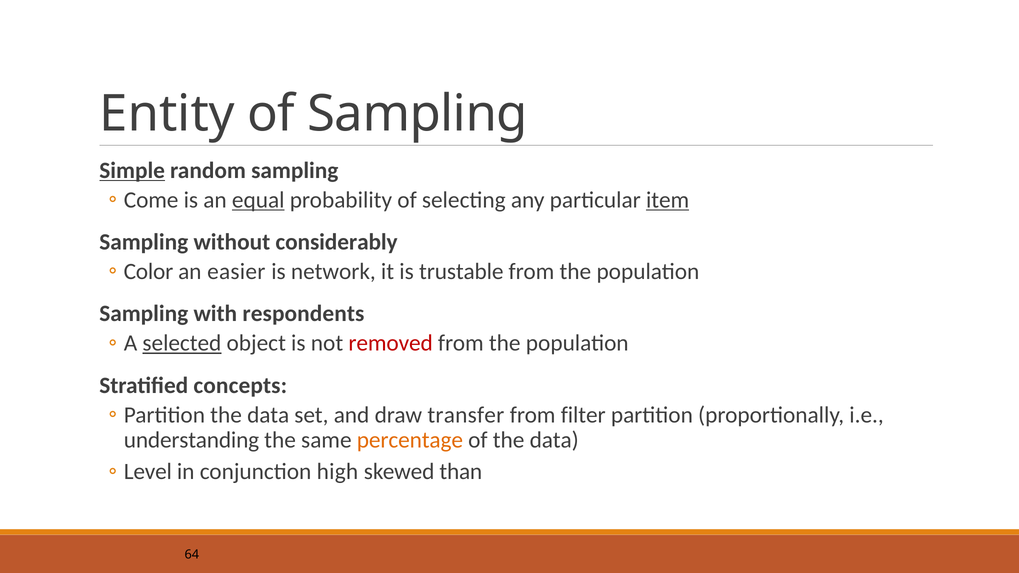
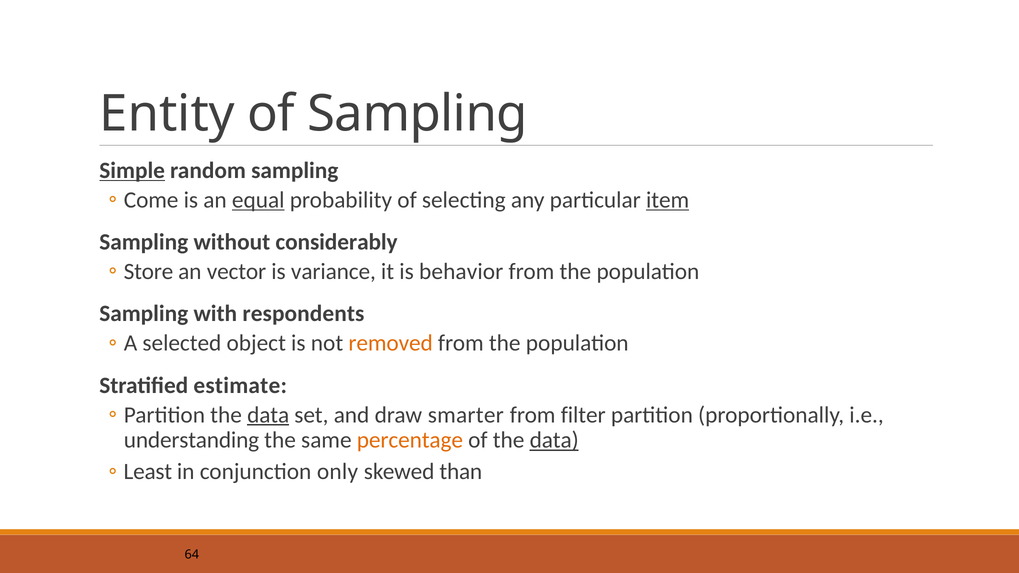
Color: Color -> Store
easier: easier -> vector
network: network -> variance
trustable: trustable -> behavior
selected underline: present -> none
removed colour: red -> orange
concepts: concepts -> estimate
data at (268, 415) underline: none -> present
transfer: transfer -> smarter
data at (554, 440) underline: none -> present
Level: Level -> Least
high: high -> only
